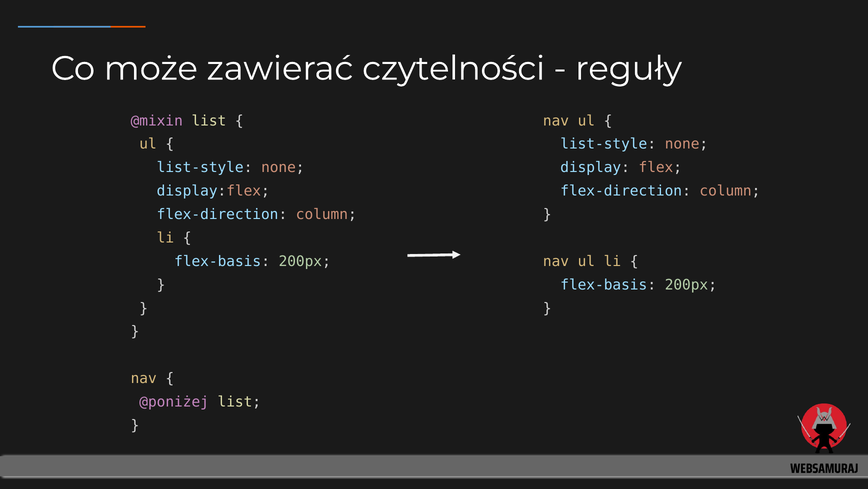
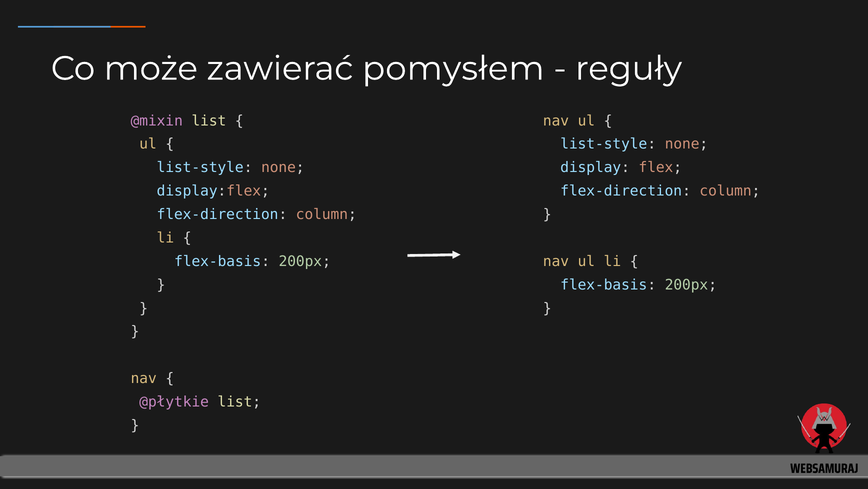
czytelności: czytelności -> pomysłem
@poniżej: @poniżej -> @płytkie
